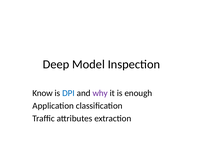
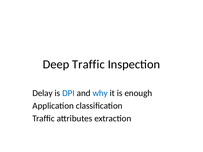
Deep Model: Model -> Traffic
Know: Know -> Delay
why colour: purple -> blue
